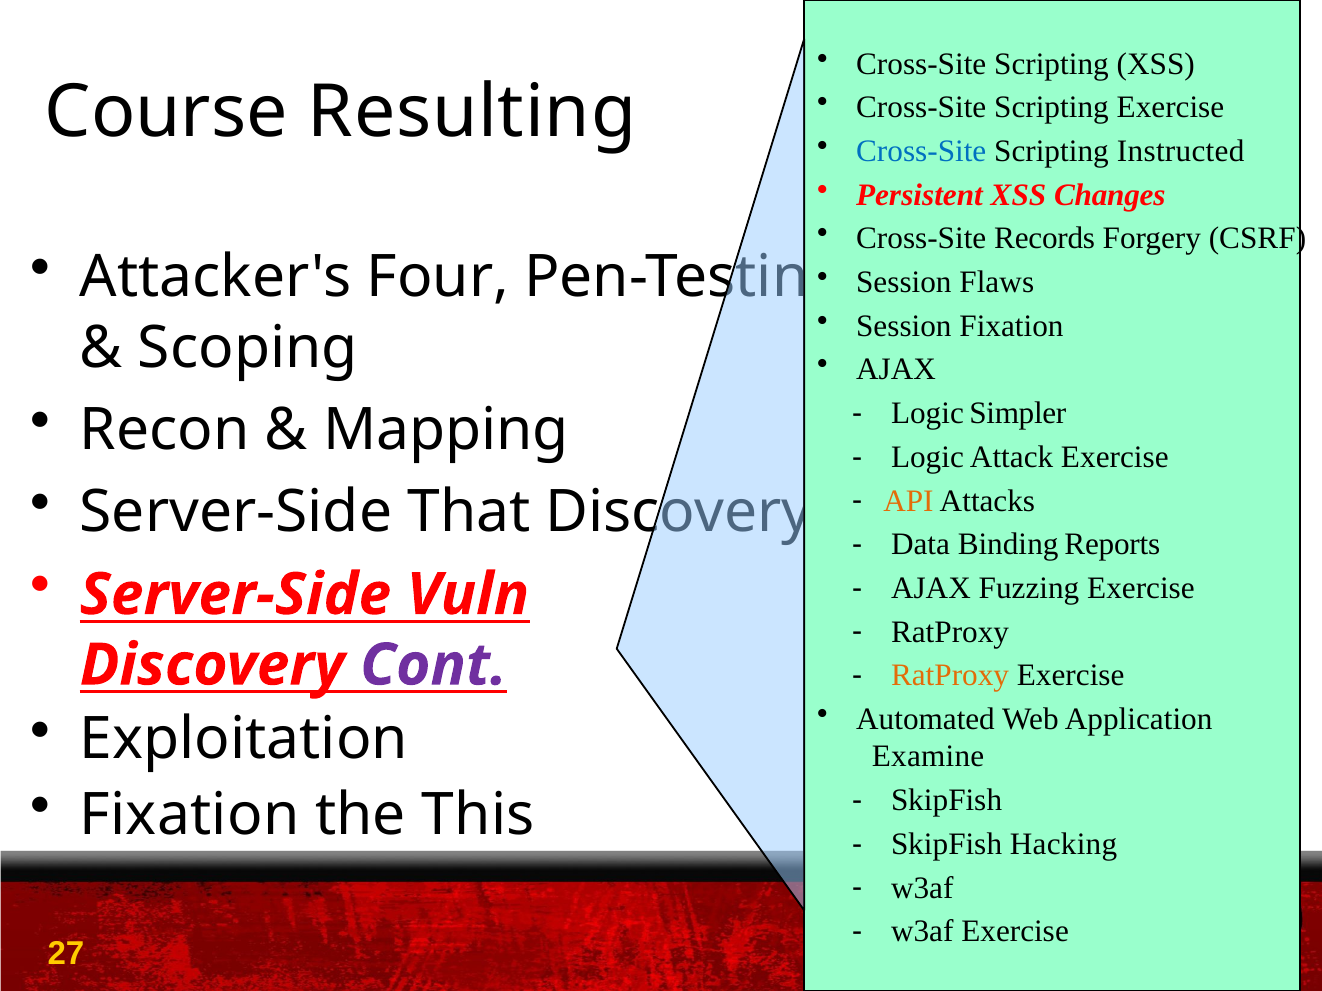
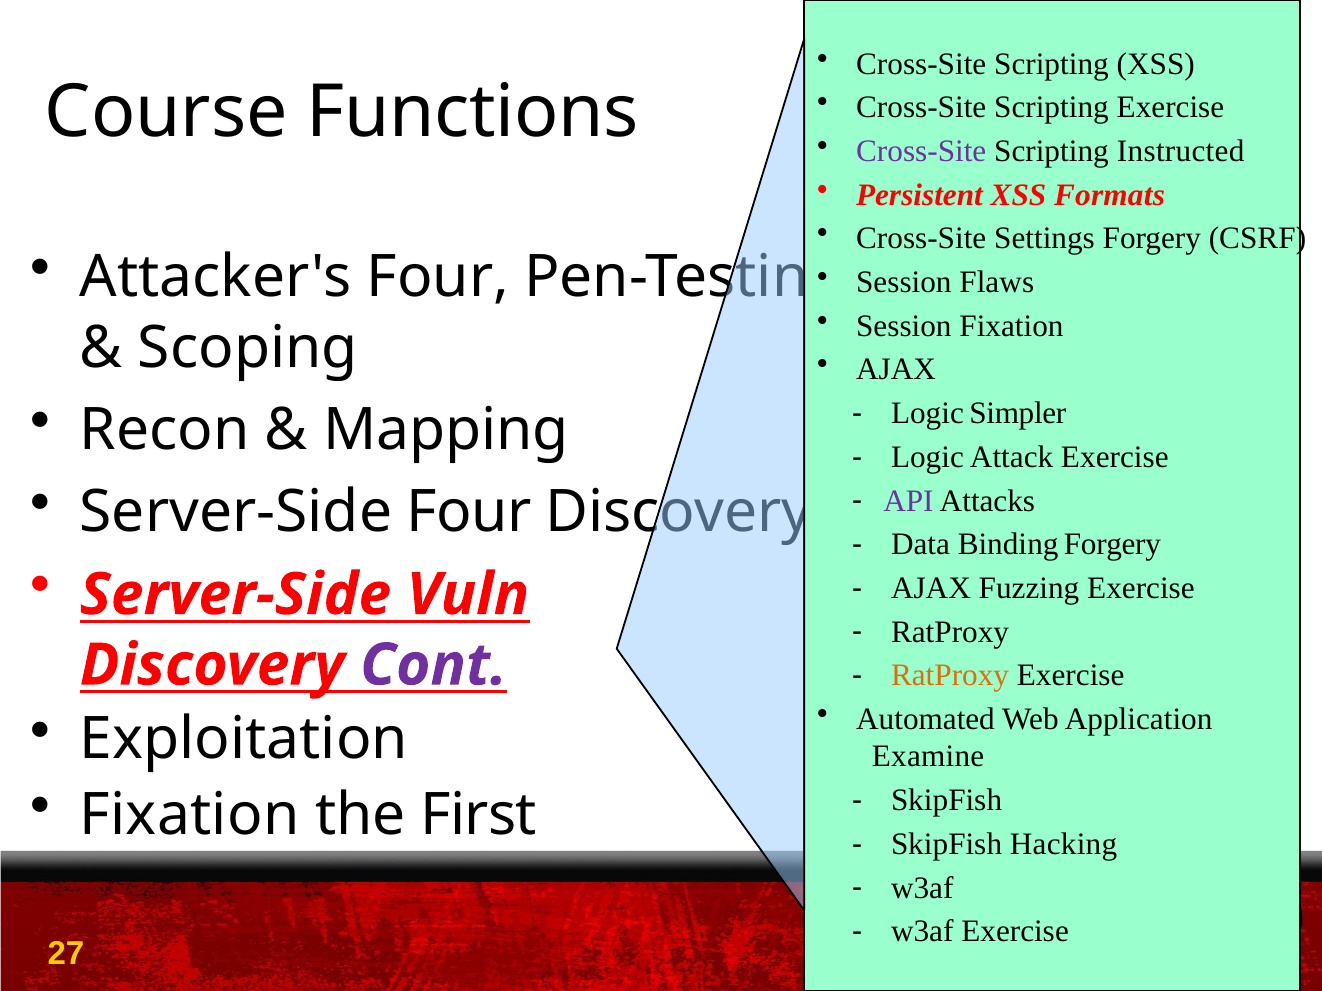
Resulting: Resulting -> Functions
Cross-Site at (921, 151) colour: blue -> purple
Changes: Changes -> Formats
Records: Records -> Settings
Server-Side That: That -> Four
API colour: orange -> purple
Binding Reports: Reports -> Forgery
This: This -> First
